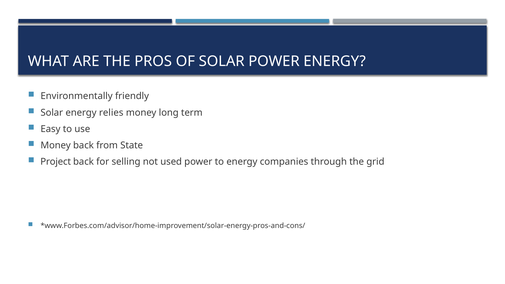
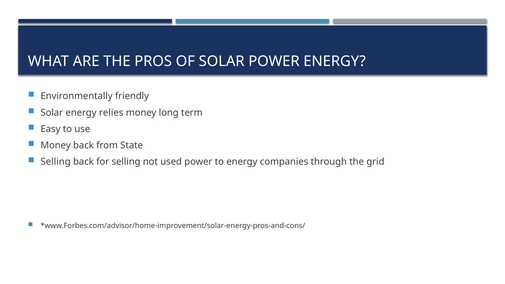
Project at (56, 162): Project -> Selling
